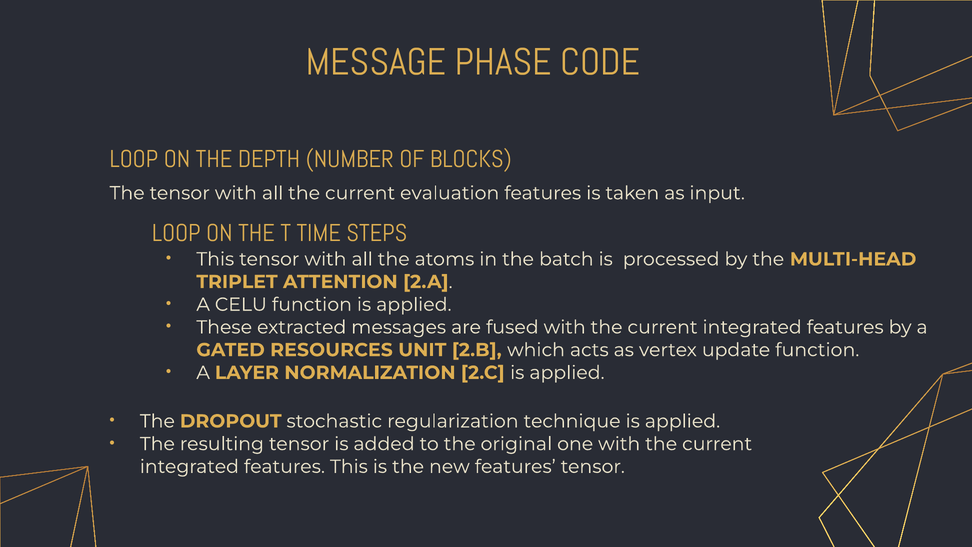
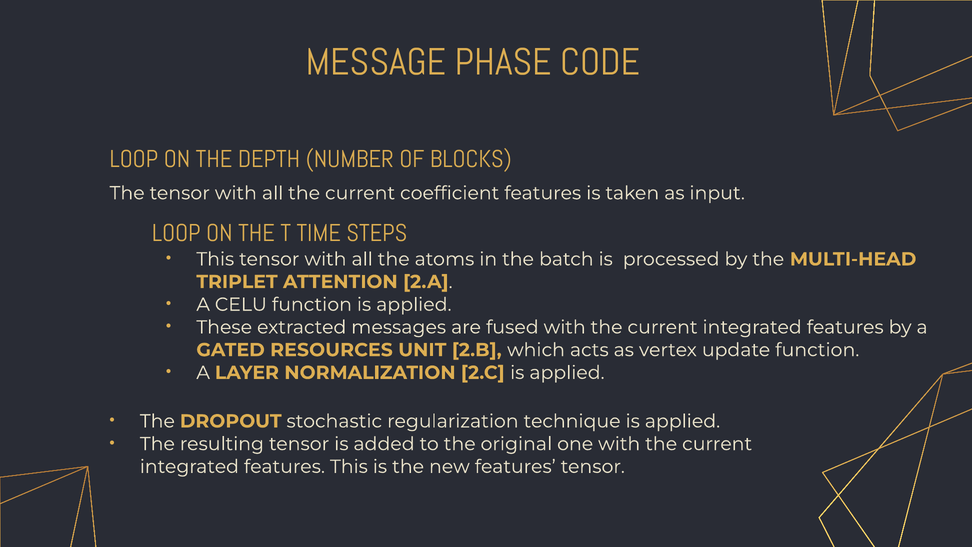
evaluation: evaluation -> coefficient
